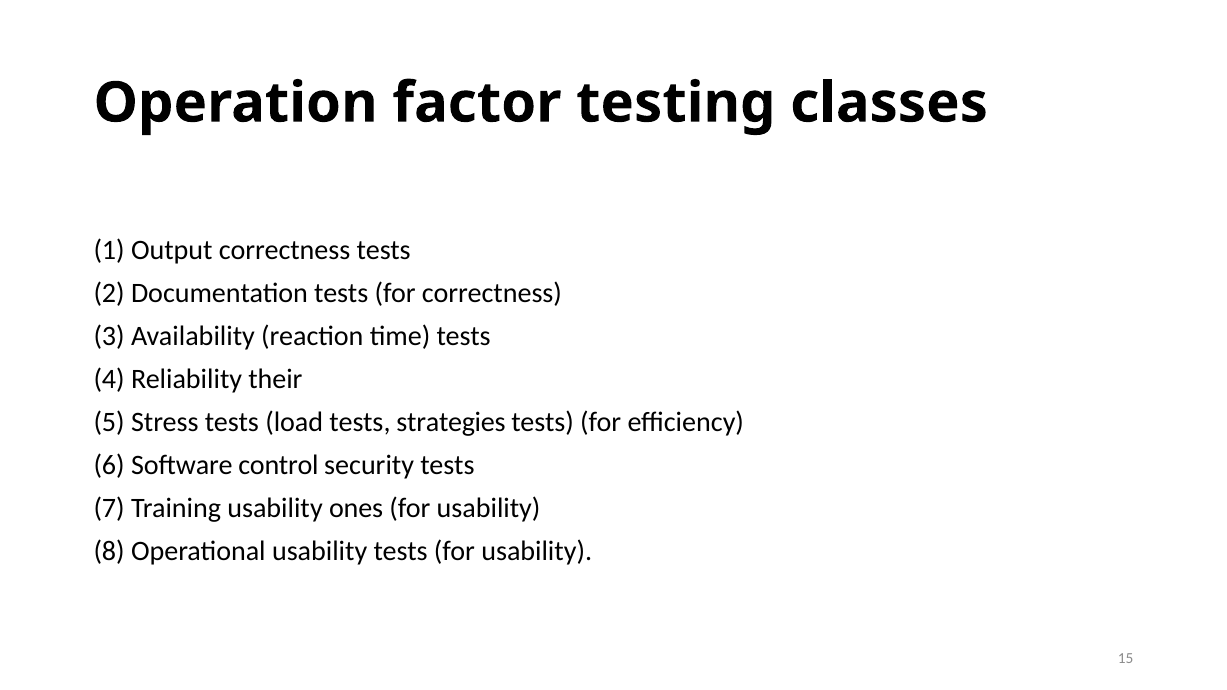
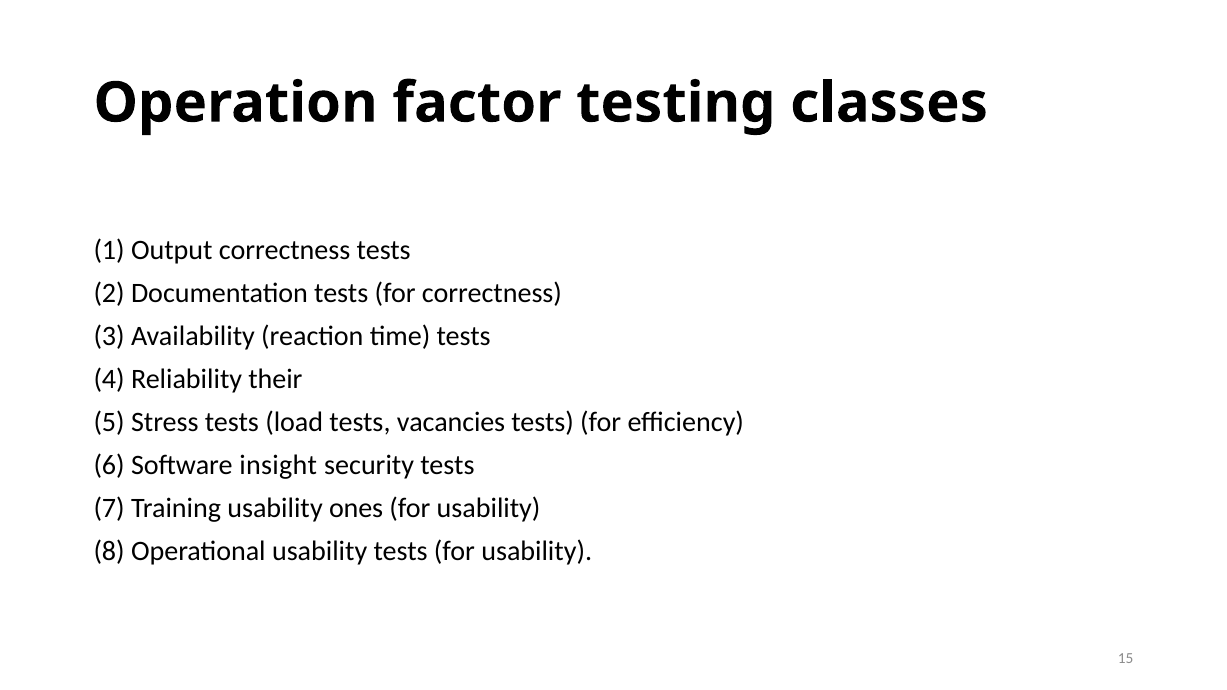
strategies: strategies -> vacancies
control: control -> insight
